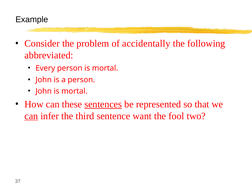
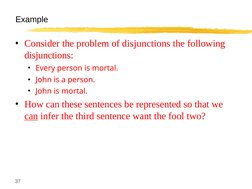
of accidentally: accidentally -> disjunctions
abbreviated at (49, 55): abbreviated -> disjunctions
sentences underline: present -> none
